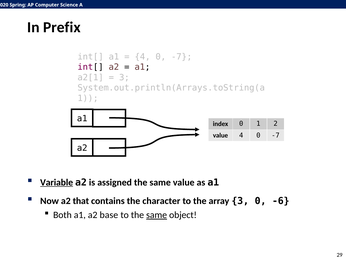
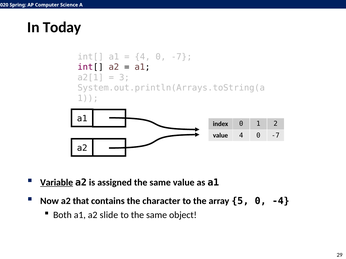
Prefix: Prefix -> Today
array 3: 3 -> 5
-6: -6 -> -4
base: base -> slide
same at (157, 215) underline: present -> none
